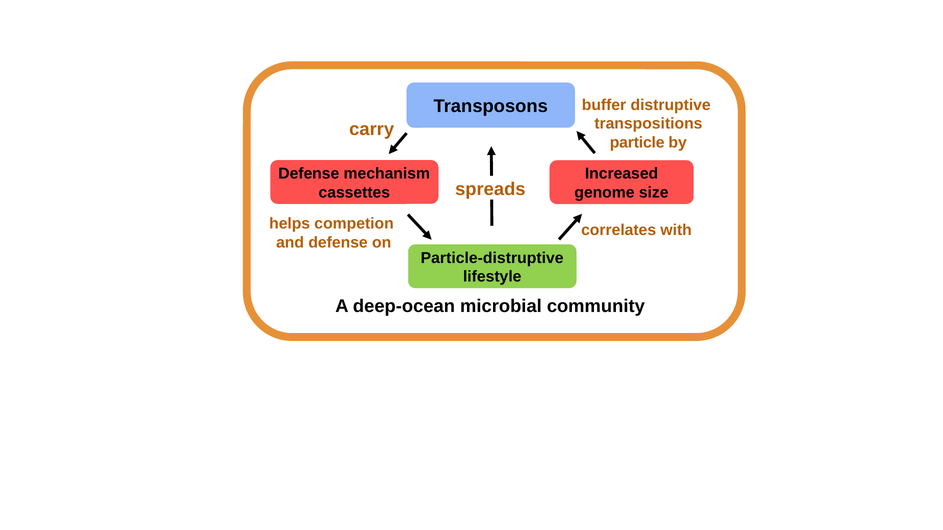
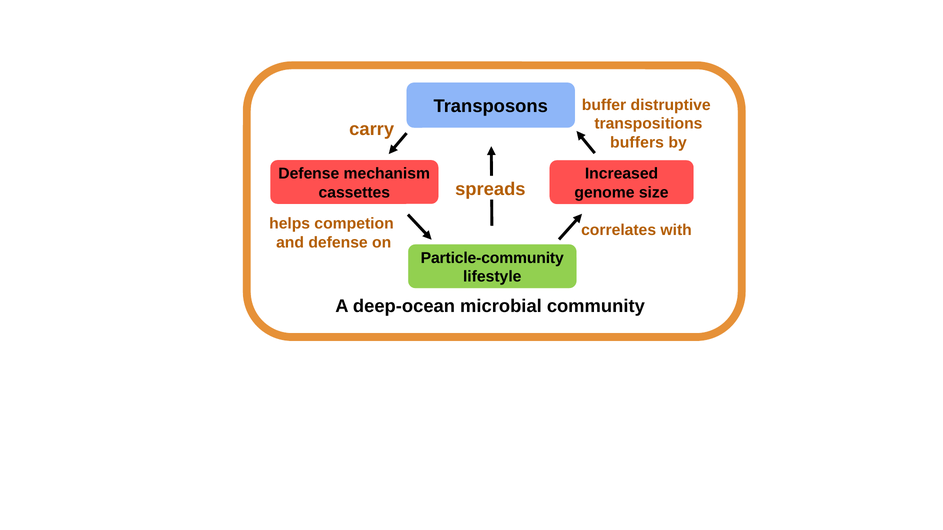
particle: particle -> buffers
Particle-distruptive: Particle-distruptive -> Particle-community
